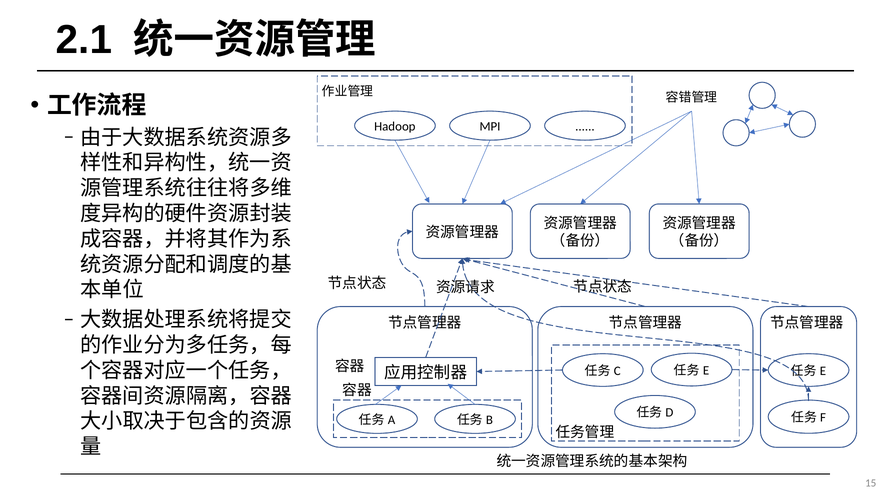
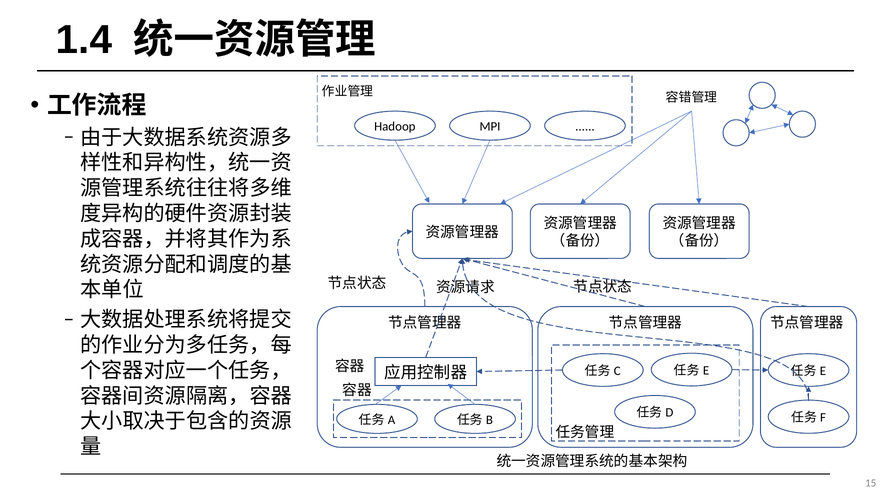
2.1: 2.1 -> 1.4
